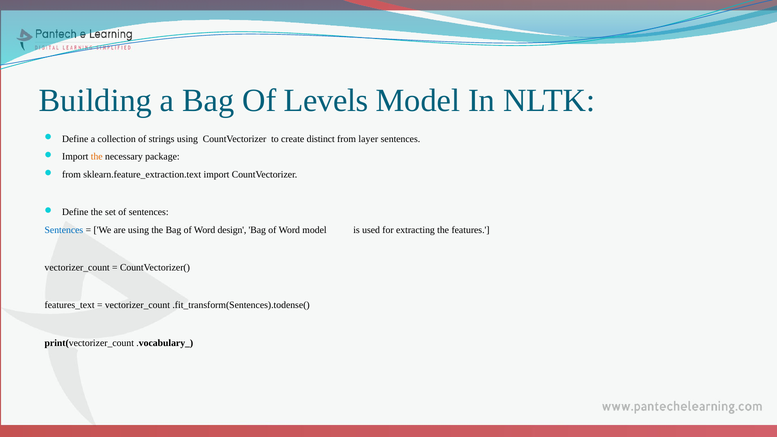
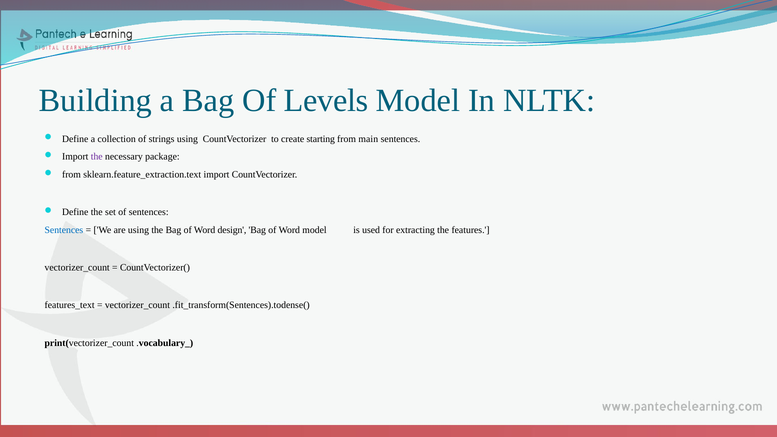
distinct: distinct -> starting
layer: layer -> main
the at (97, 157) colour: orange -> purple
